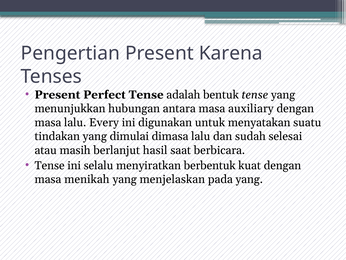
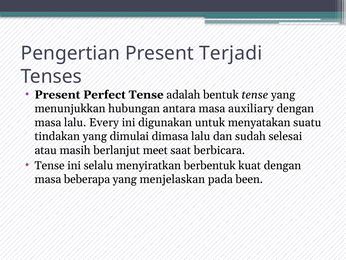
Karena: Karena -> Terjadi
hasil: hasil -> meet
menikah: menikah -> beberapa
pada yang: yang -> been
